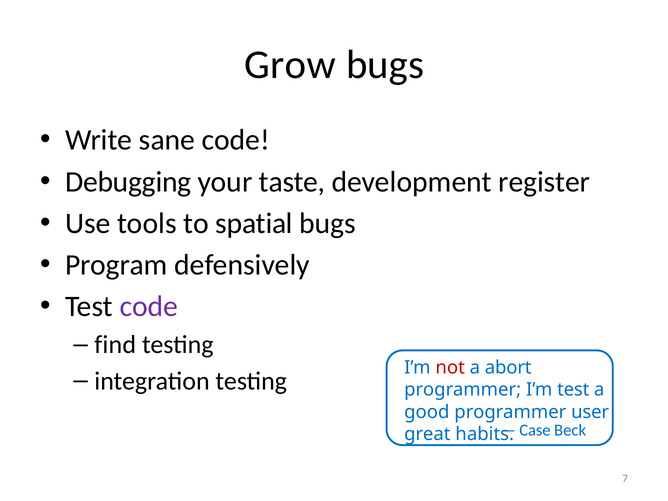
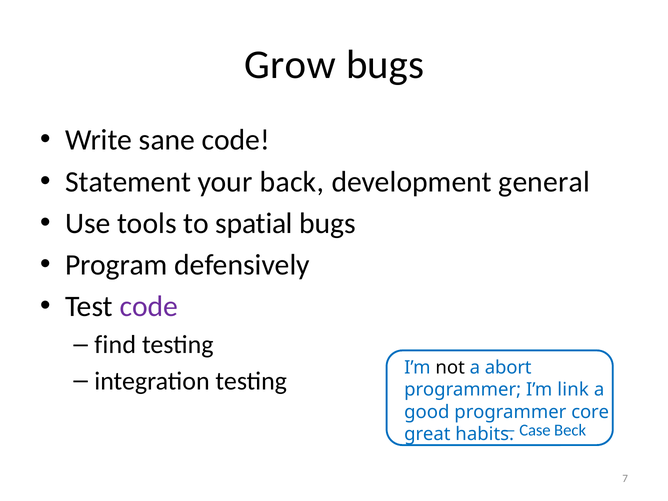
Debugging: Debugging -> Statement
taste: taste -> back
register: register -> general
not colour: red -> black
I’m test: test -> link
user: user -> core
